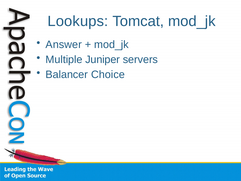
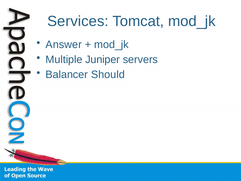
Lookups: Lookups -> Services
Choice: Choice -> Should
